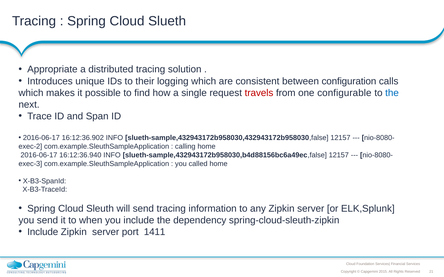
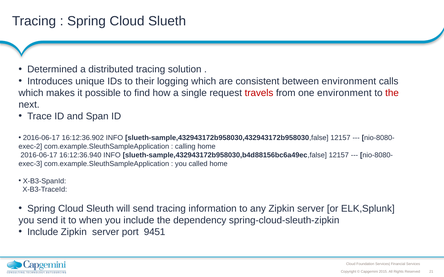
Appropriate: Appropriate -> Determined
between configuration: configuration -> environment
one configurable: configurable -> environment
the at (392, 93) colour: blue -> red
1411: 1411 -> 9451
